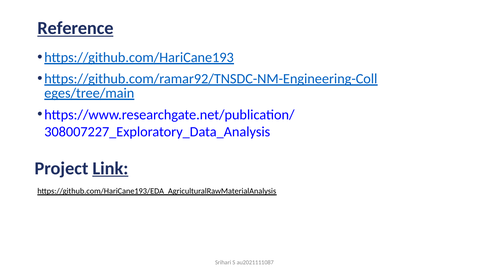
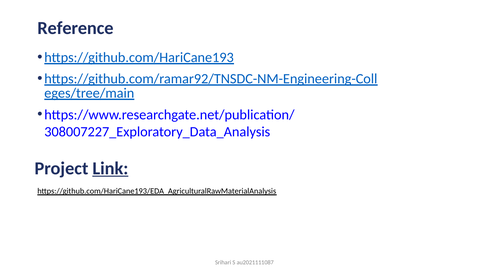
Reference underline: present -> none
